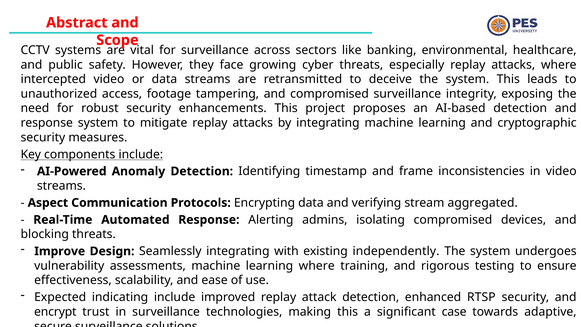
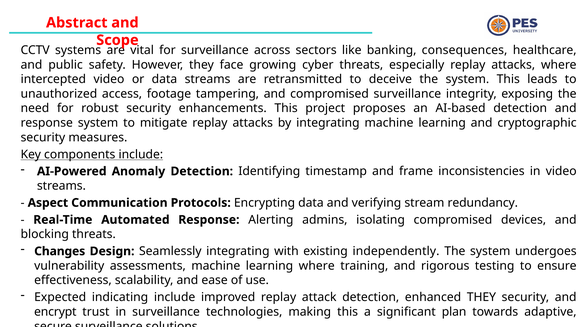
environmental: environmental -> consequences
aggregated: aggregated -> redundancy
Improve: Improve -> Changes
enhanced RTSP: RTSP -> THEY
case: case -> plan
